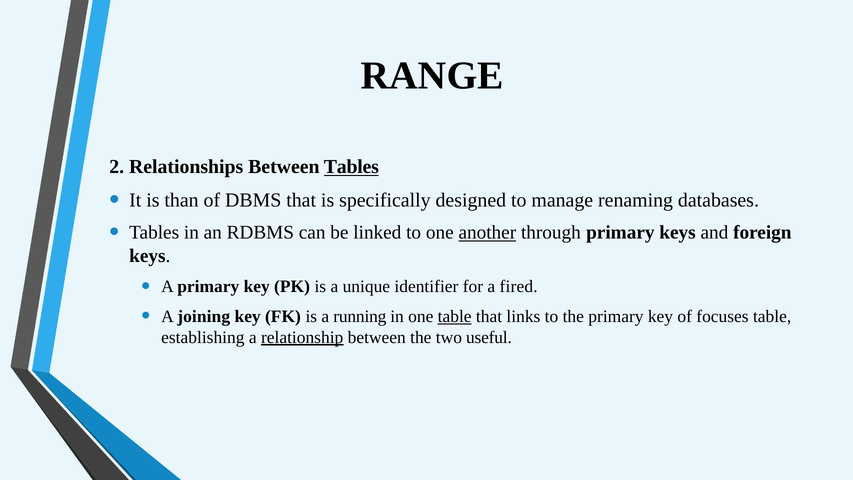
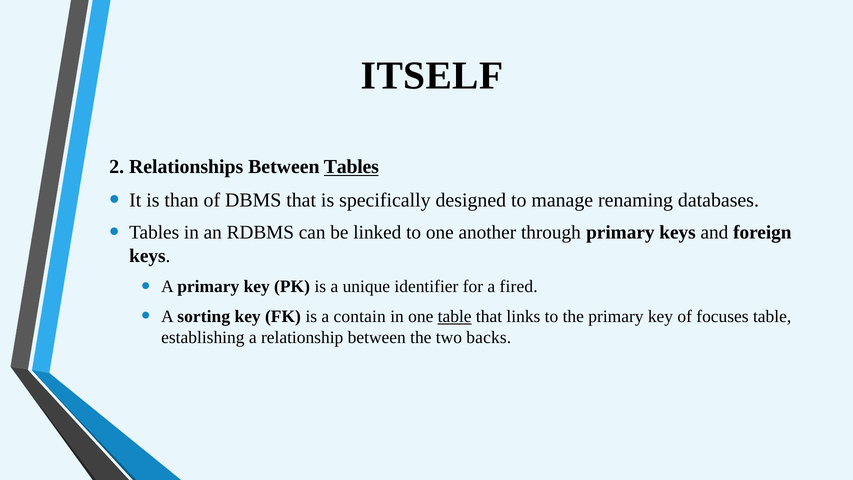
RANGE: RANGE -> ITSELF
another underline: present -> none
joining: joining -> sorting
running: running -> contain
relationship underline: present -> none
useful: useful -> backs
